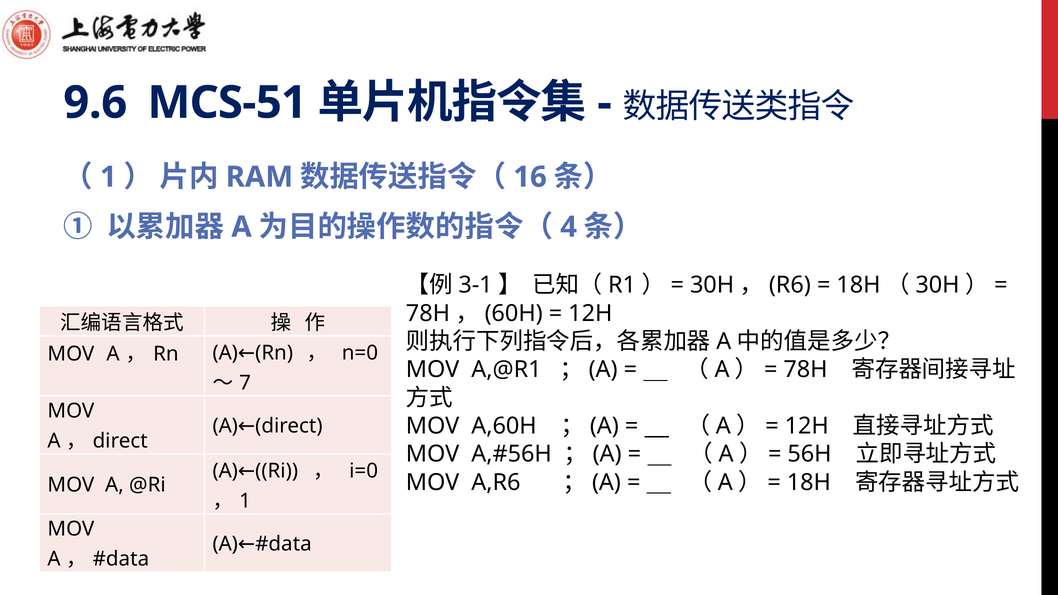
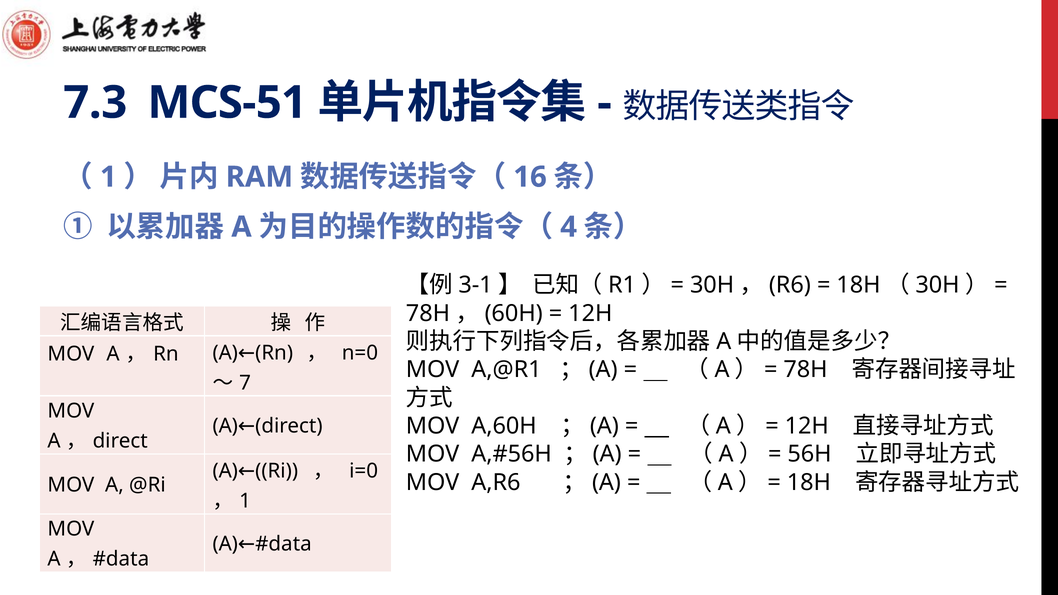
9.6: 9.6 -> 7.3
